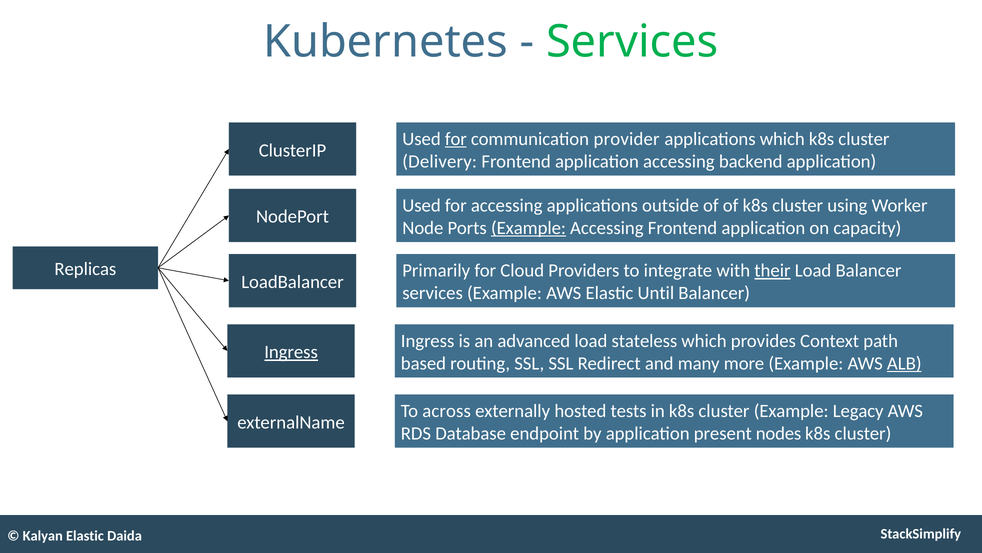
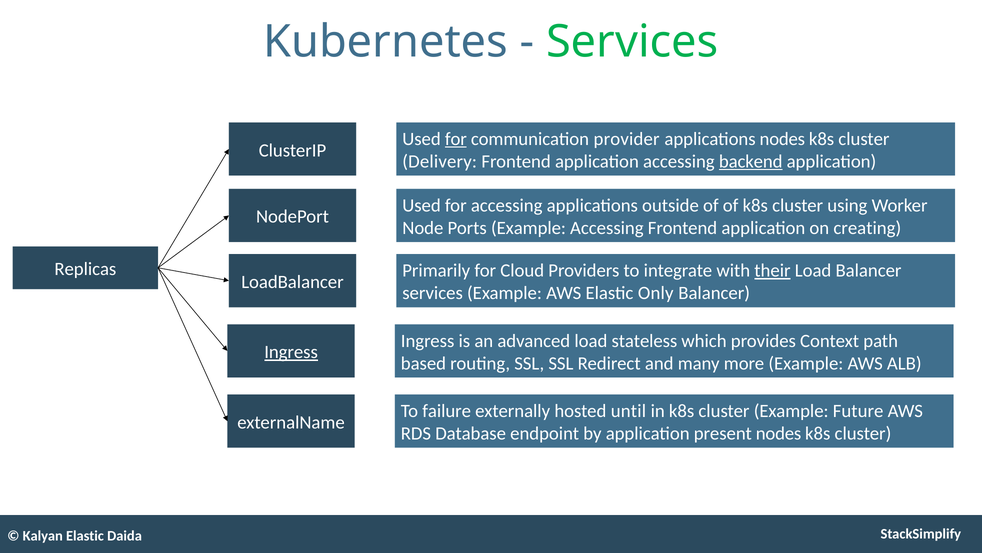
applications which: which -> nodes
backend underline: none -> present
Example at (528, 228) underline: present -> none
capacity: capacity -> creating
Until: Until -> Only
ALB underline: present -> none
across: across -> failure
tests: tests -> until
Legacy: Legacy -> Future
